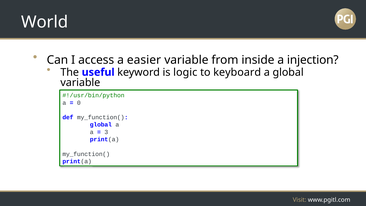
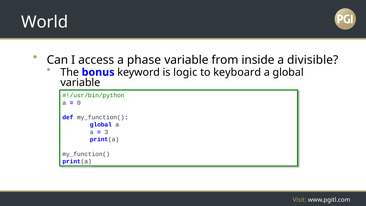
easier: easier -> phase
injection: injection -> divisible
useful: useful -> bonus
